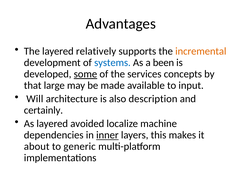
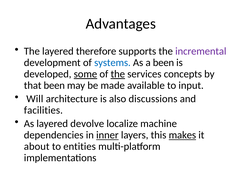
relatively: relatively -> therefore
incremental colour: orange -> purple
the at (118, 74) underline: none -> present
that large: large -> been
description: description -> discussions
certainly: certainly -> facilities
avoided: avoided -> devolve
makes underline: none -> present
generic: generic -> entities
